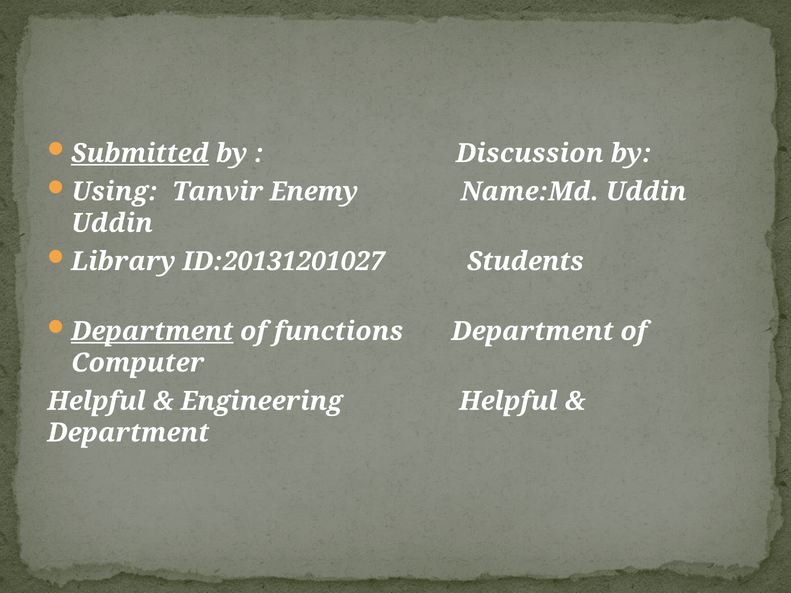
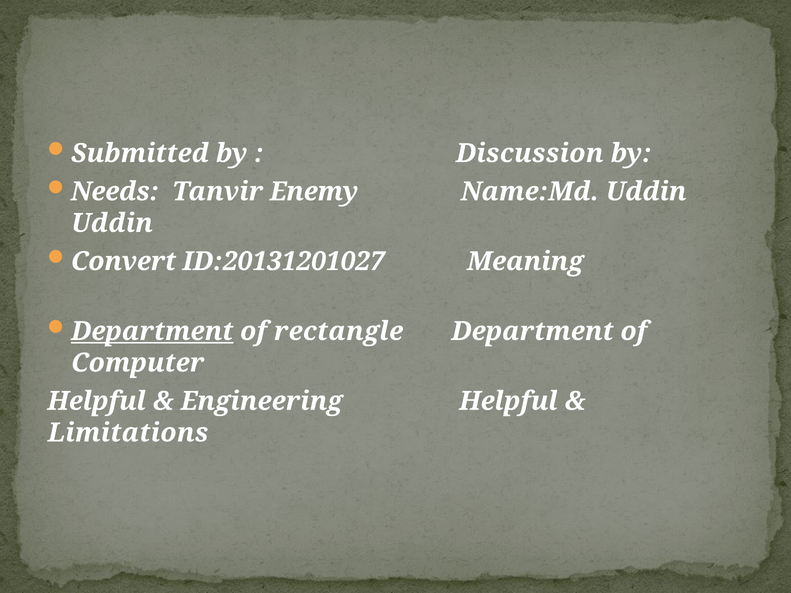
Submitted underline: present -> none
Using: Using -> Needs
Library: Library -> Convert
Students: Students -> Meaning
functions: functions -> rectangle
Department at (128, 433): Department -> Limitations
